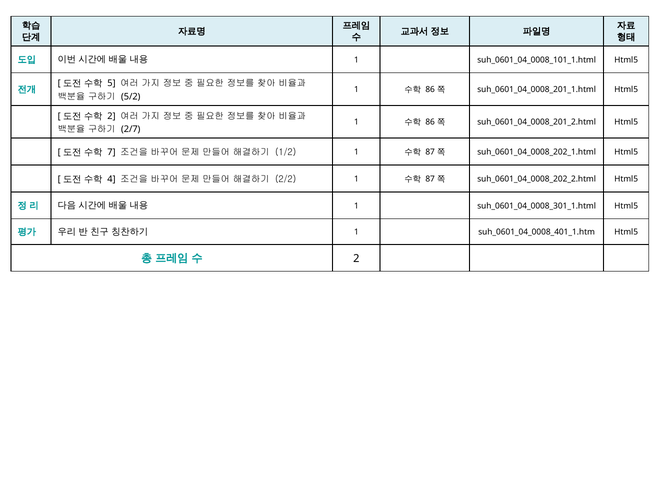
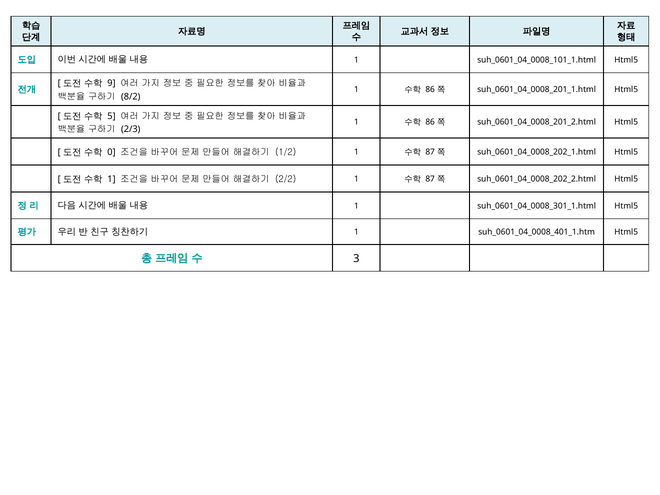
5: 5 -> 9
5/2: 5/2 -> 8/2
2 at (111, 116): 2 -> 5
2/7: 2/7 -> 2/3
7: 7 -> 0
4 at (111, 179): 4 -> 1
2 at (356, 259): 2 -> 3
